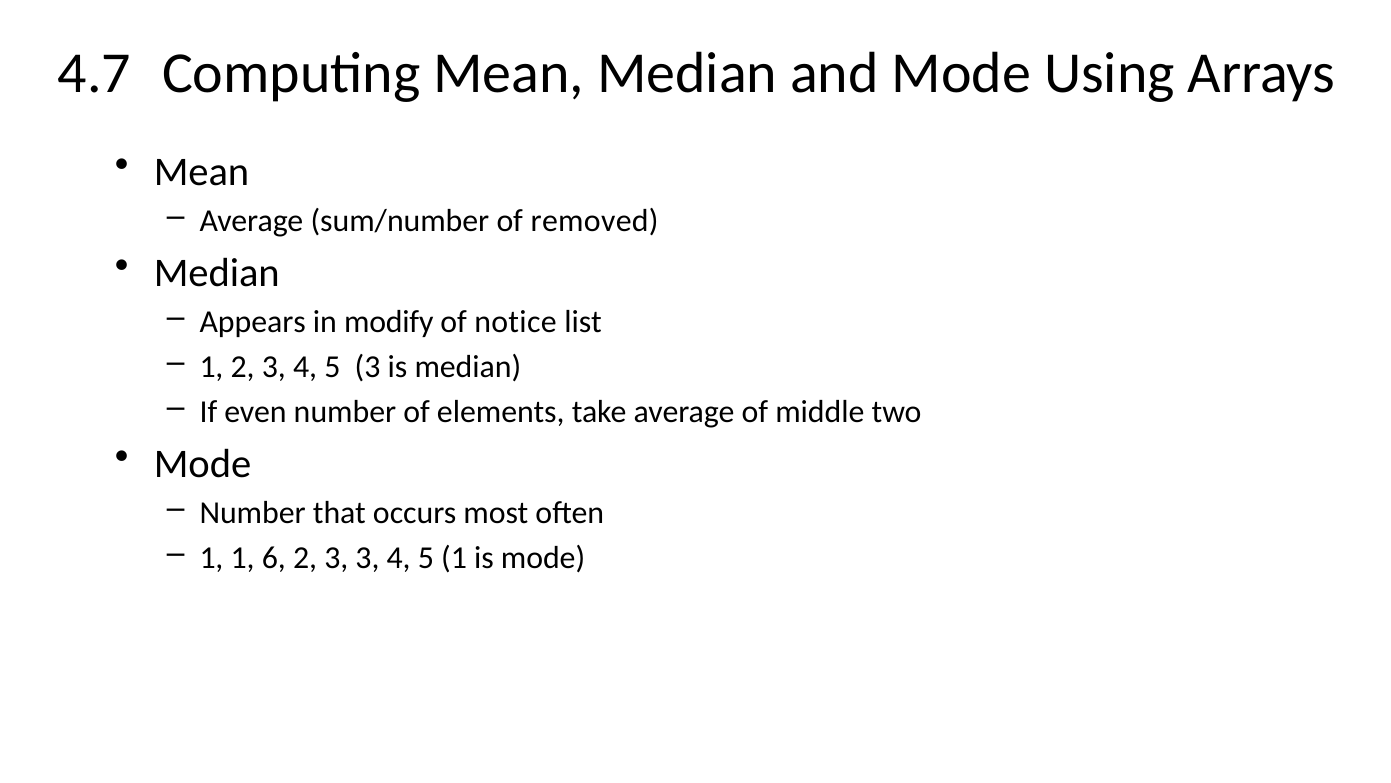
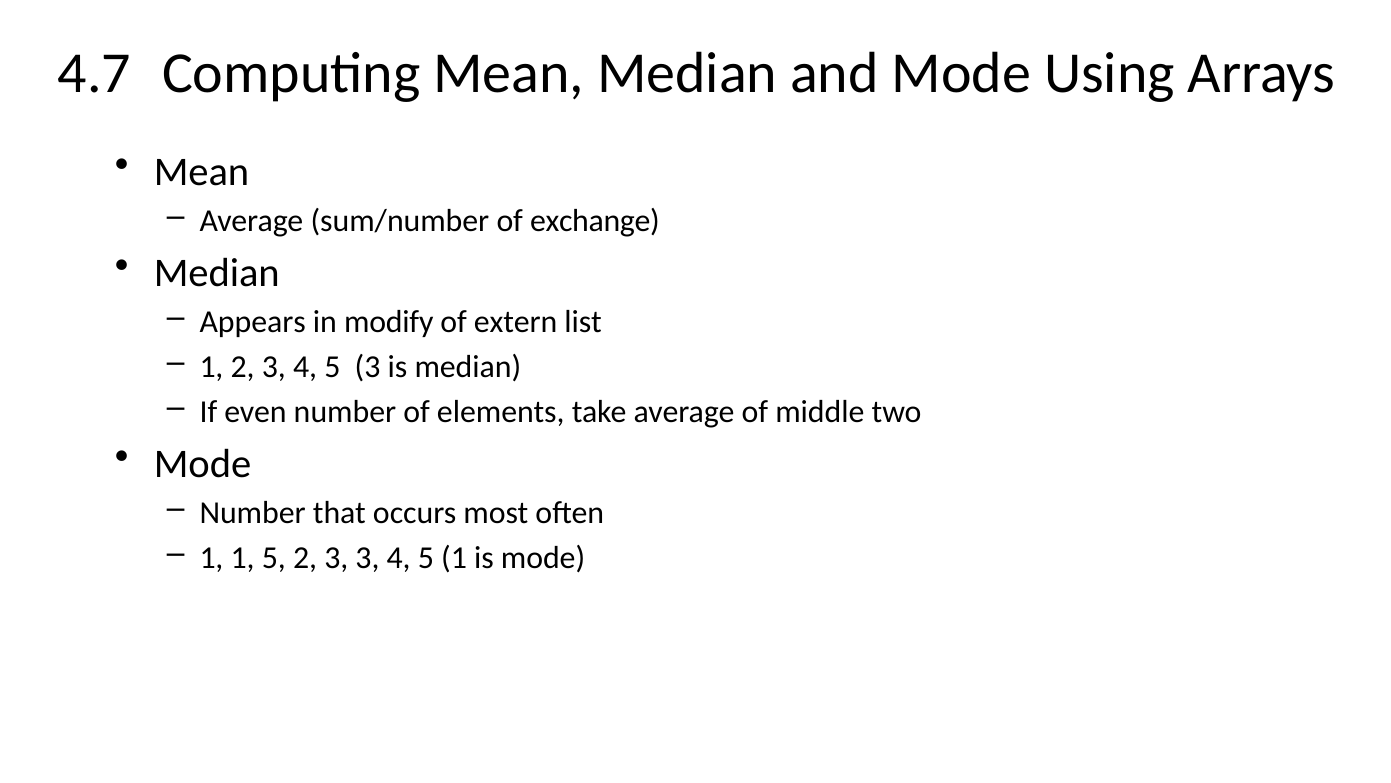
removed: removed -> exchange
notice: notice -> extern
1 6: 6 -> 5
